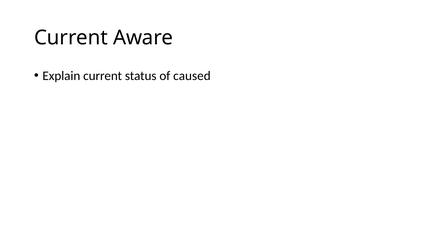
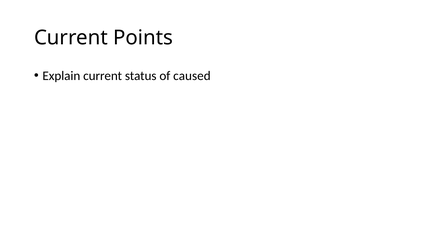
Aware: Aware -> Points
